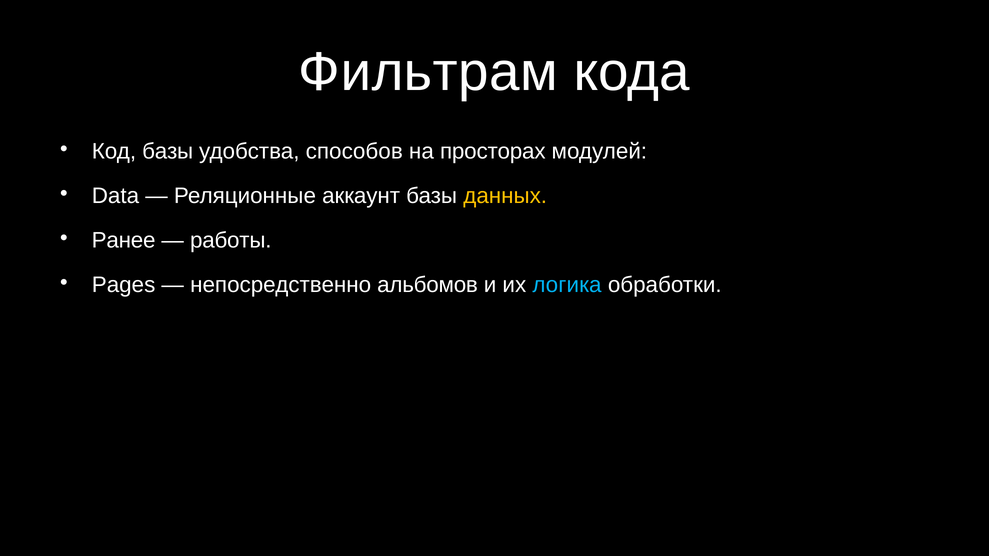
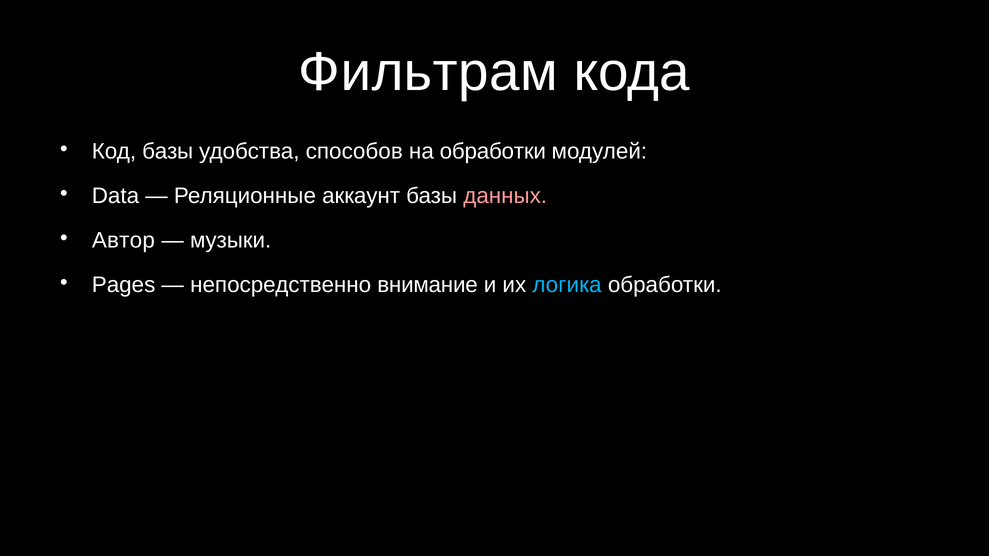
на просторах: просторах -> обработки
данных colour: yellow -> pink
Ранее: Ранее -> Автор
работы: работы -> музыки
альбомов: альбомов -> внимание
